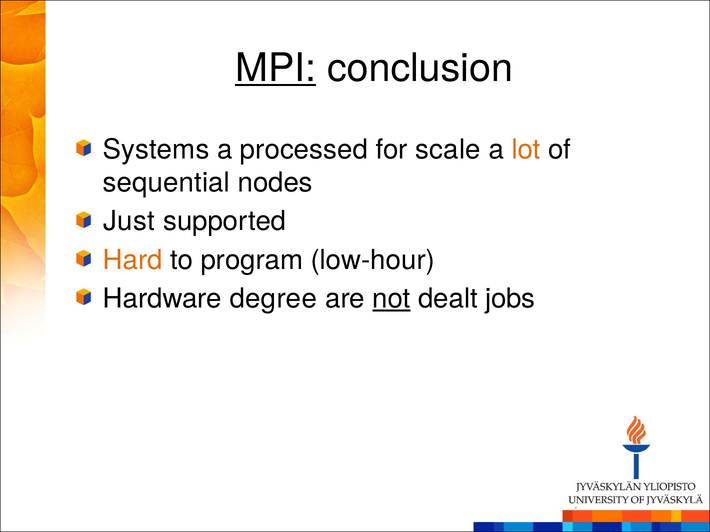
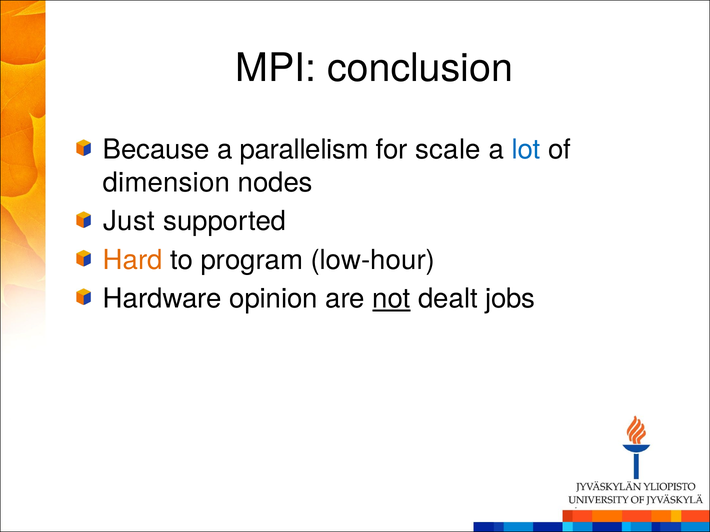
MPI underline: present -> none
Systems: Systems -> Because
processed: processed -> parallelism
lot colour: orange -> blue
sequential: sequential -> dimension
degree: degree -> opinion
